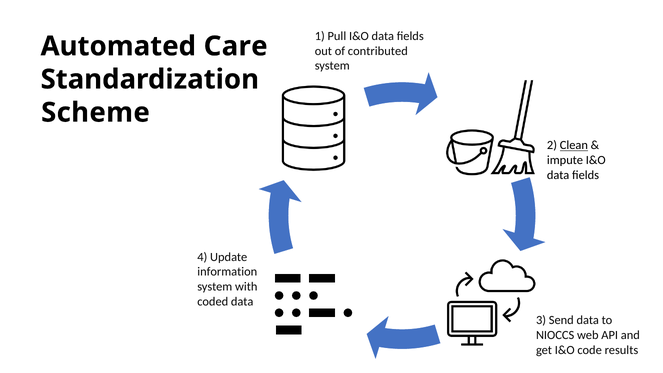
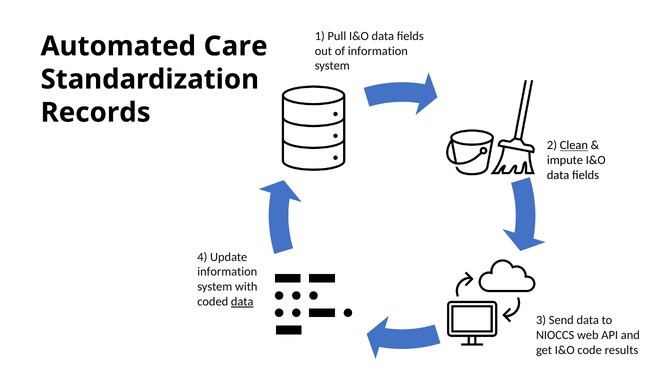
of contributed: contributed -> information
Scheme: Scheme -> Records
data at (242, 302) underline: none -> present
